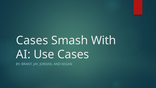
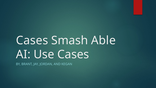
With: With -> Able
